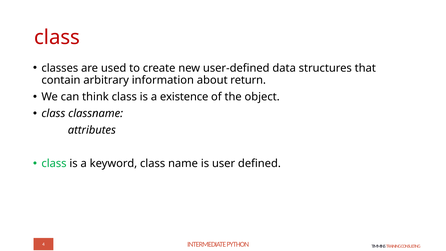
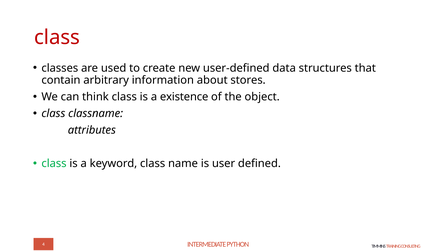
return: return -> stores
